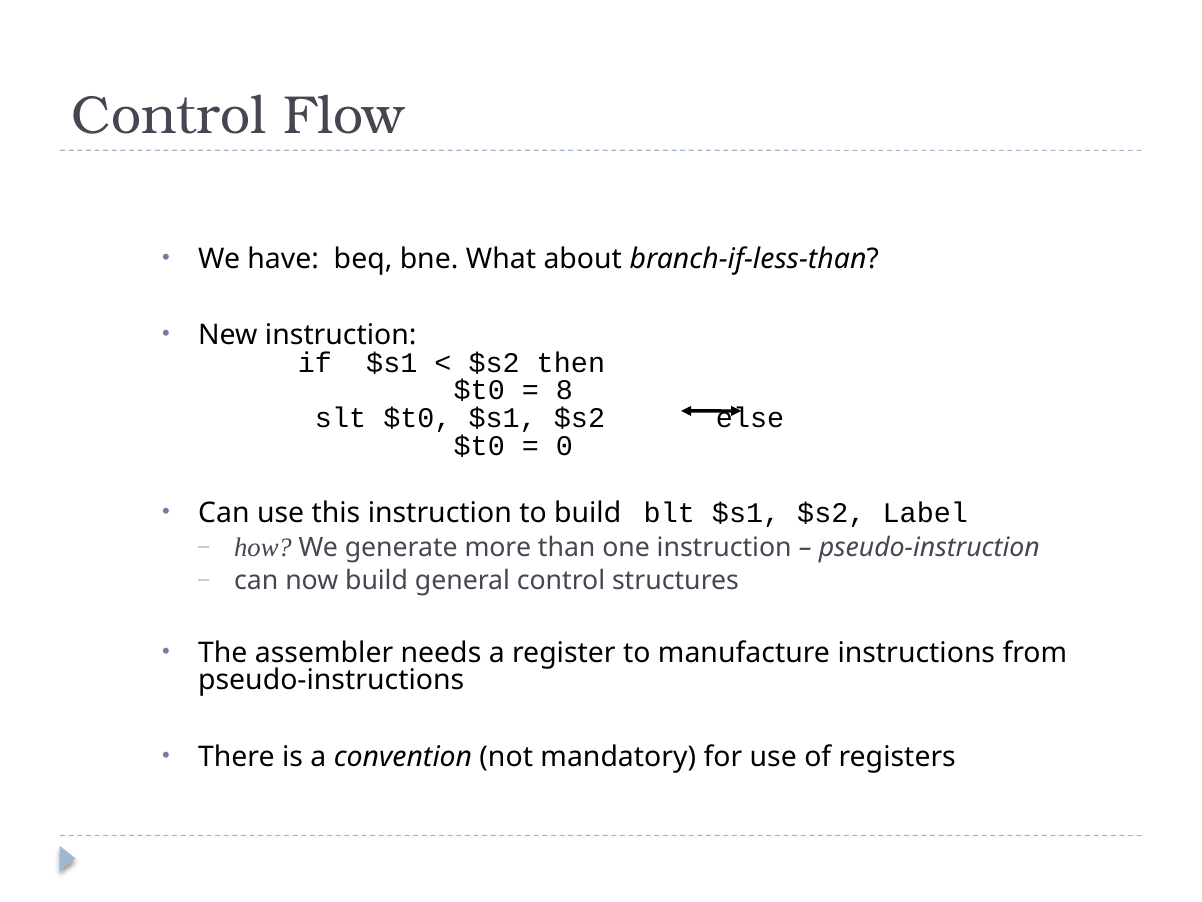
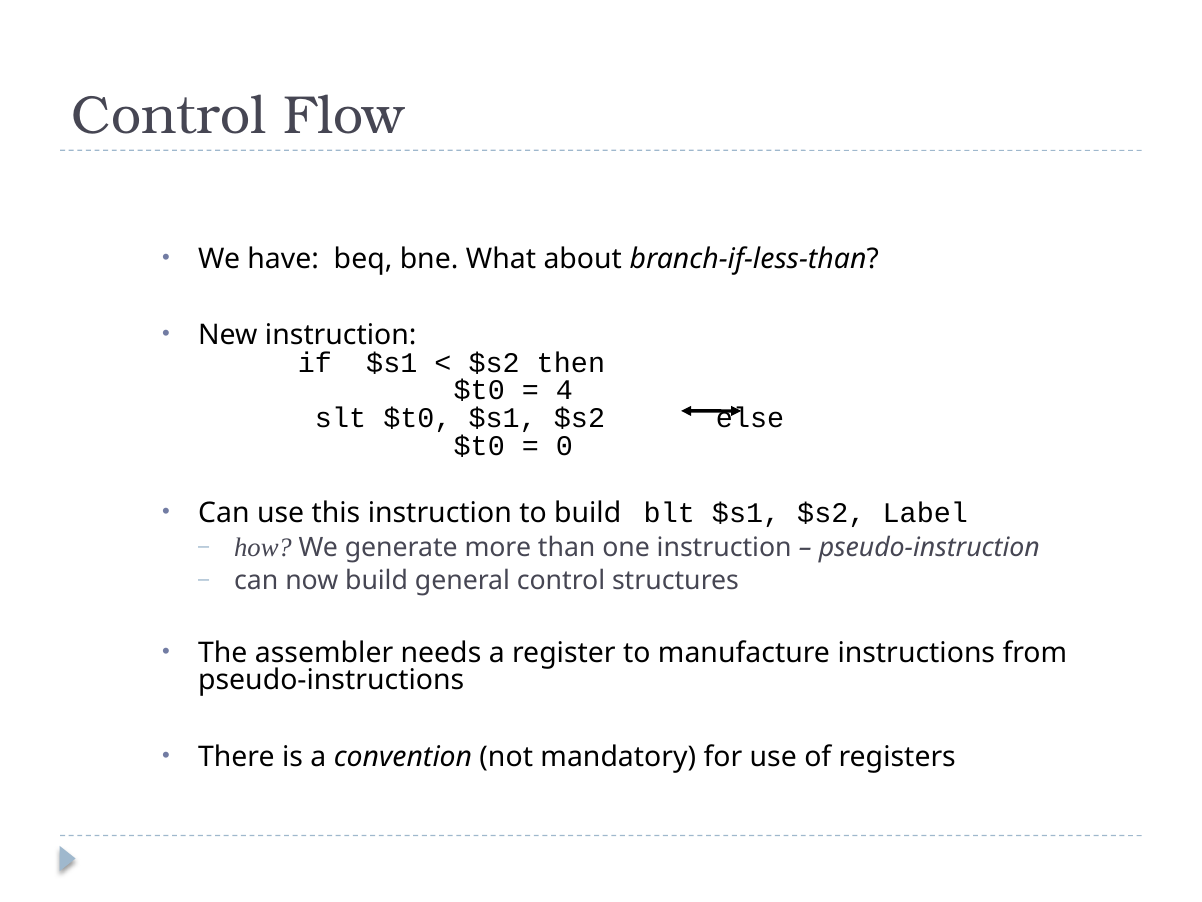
8: 8 -> 4
